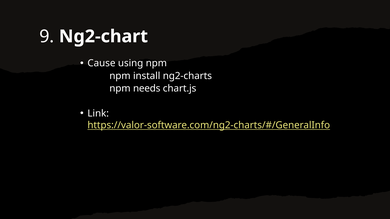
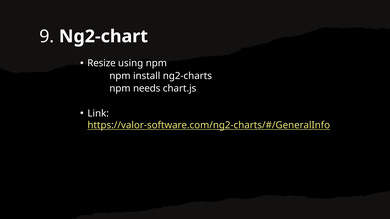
Cause: Cause -> Resize
